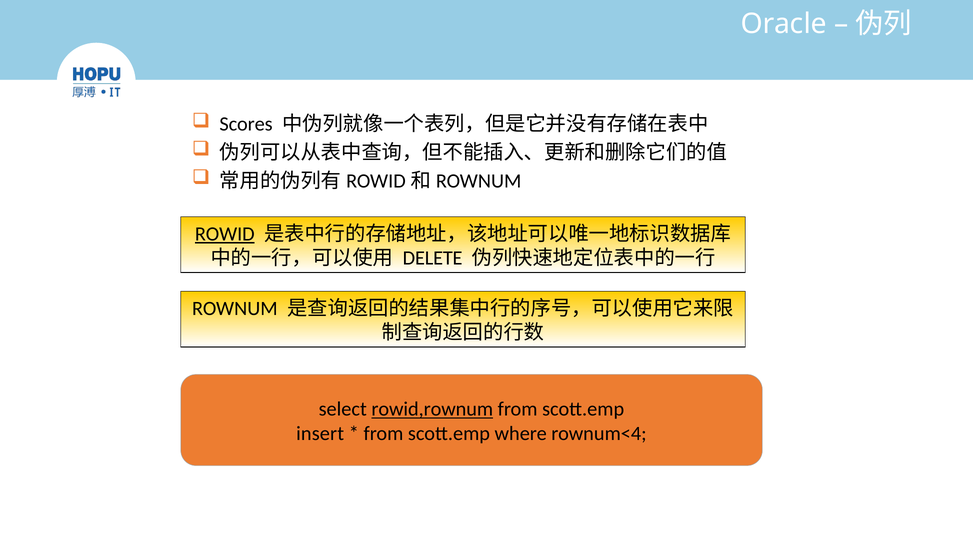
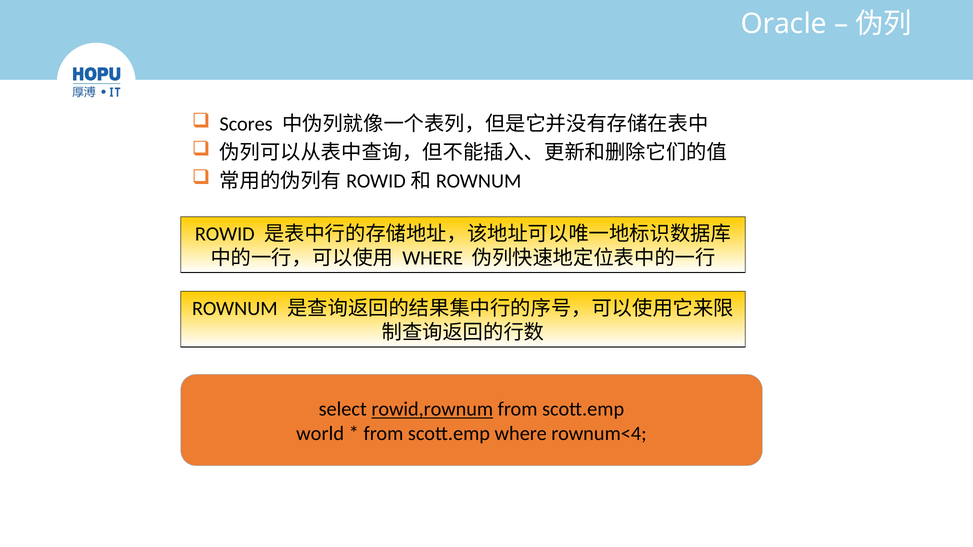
ROWID underline: present -> none
DELETE at (433, 258): DELETE -> WHERE
insert: insert -> world
